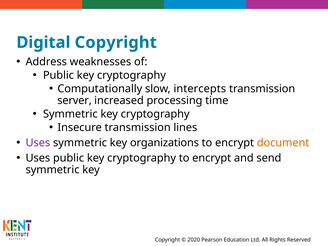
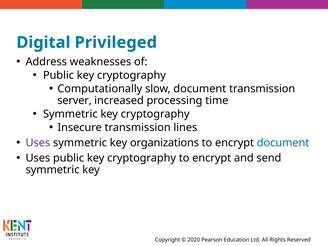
Digital Copyright: Copyright -> Privileged
slow intercepts: intercepts -> document
document at (283, 143) colour: orange -> blue
